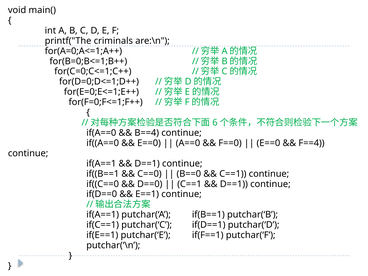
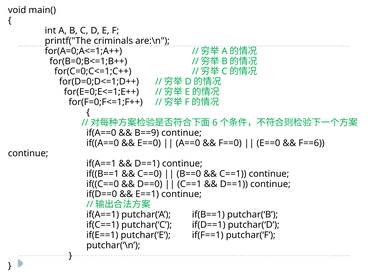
B==4: B==4 -> B==9
F==4: F==4 -> F==6
